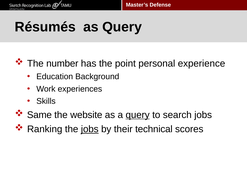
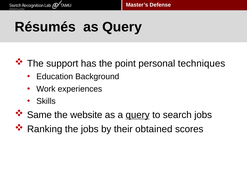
number: number -> support
experience: experience -> techniques
jobs at (90, 129) underline: present -> none
technical: technical -> obtained
